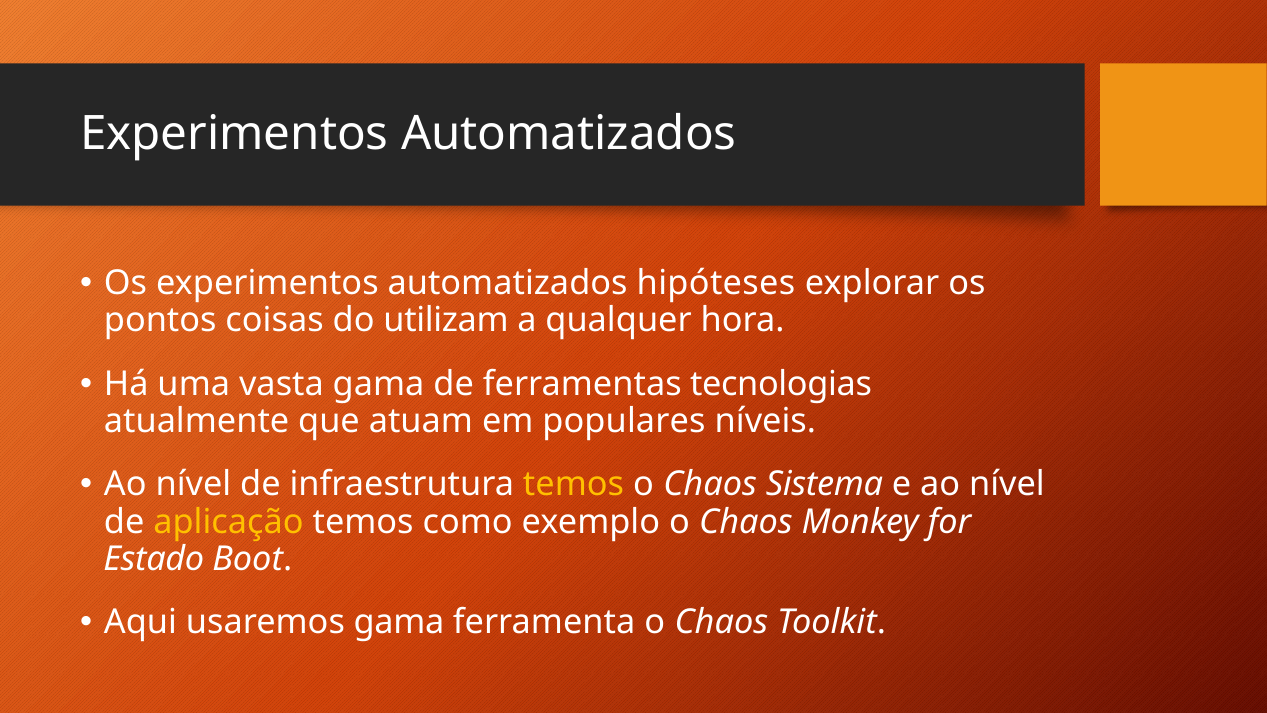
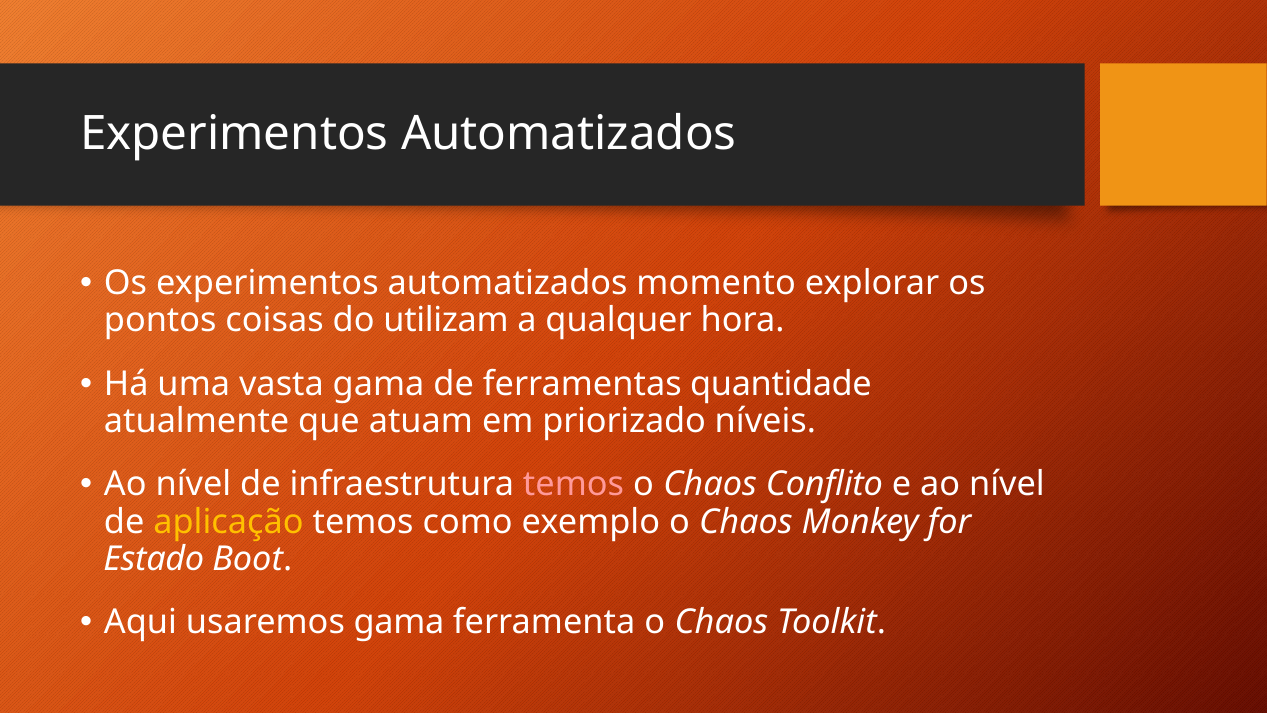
hipóteses: hipóteses -> momento
tecnologias: tecnologias -> quantidade
populares: populares -> priorizado
temos at (574, 484) colour: yellow -> pink
Sistema: Sistema -> Conflito
